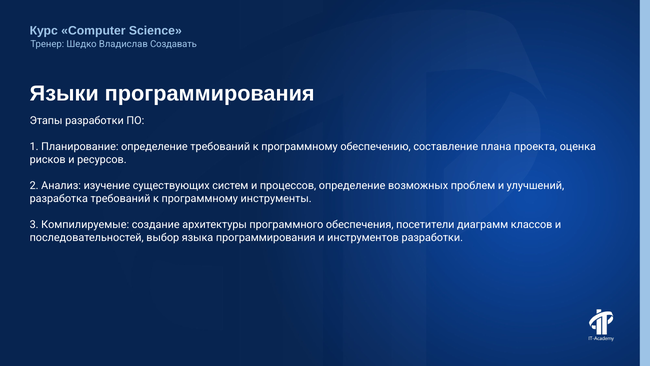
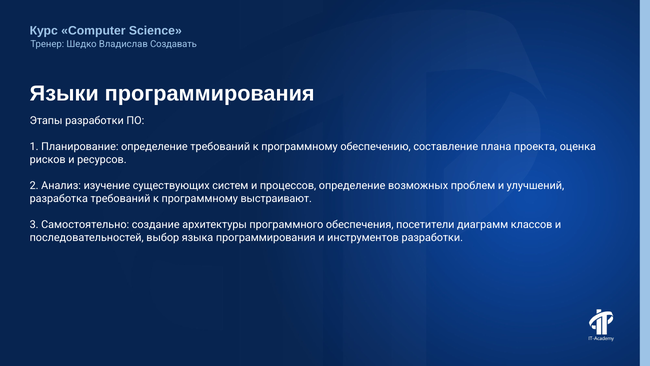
инструменты: инструменты -> выстраивают
Компилируемые: Компилируемые -> Самостоятельно
